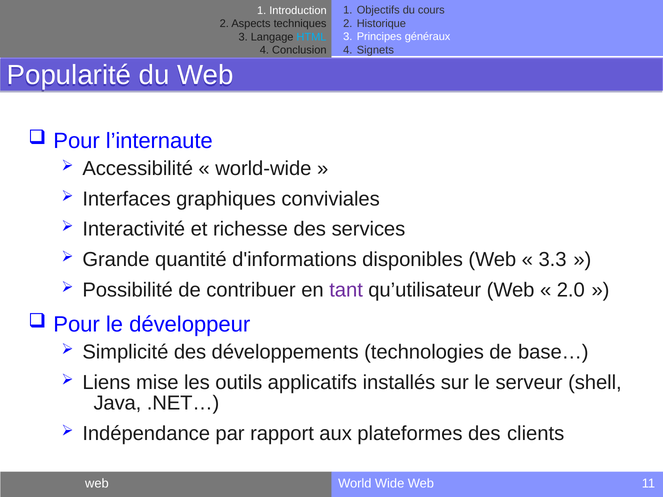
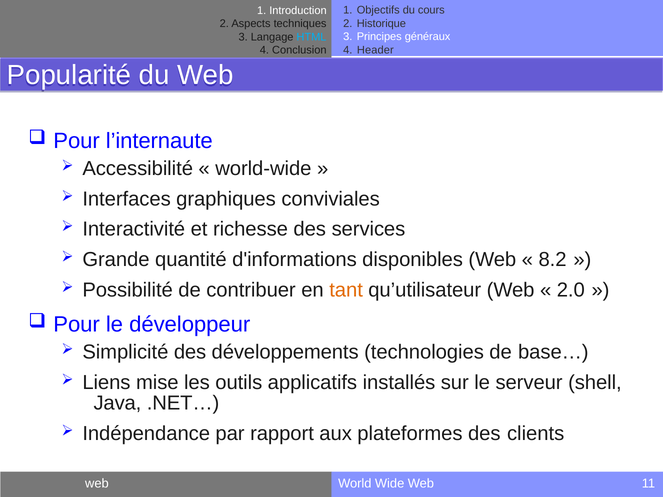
Signets: Signets -> Header
3.3: 3.3 -> 8.2
tant colour: purple -> orange
